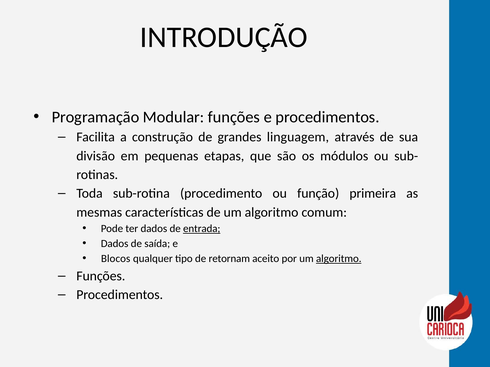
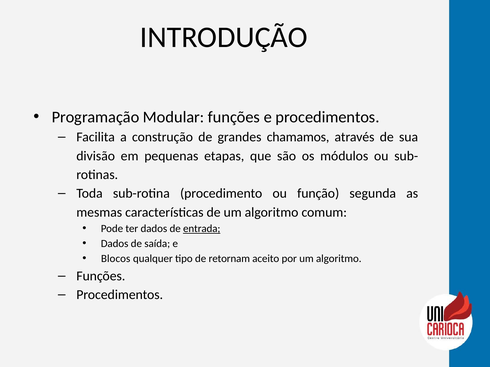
linguagem: linguagem -> chamamos
primeira: primeira -> segunda
algoritmo at (339, 259) underline: present -> none
